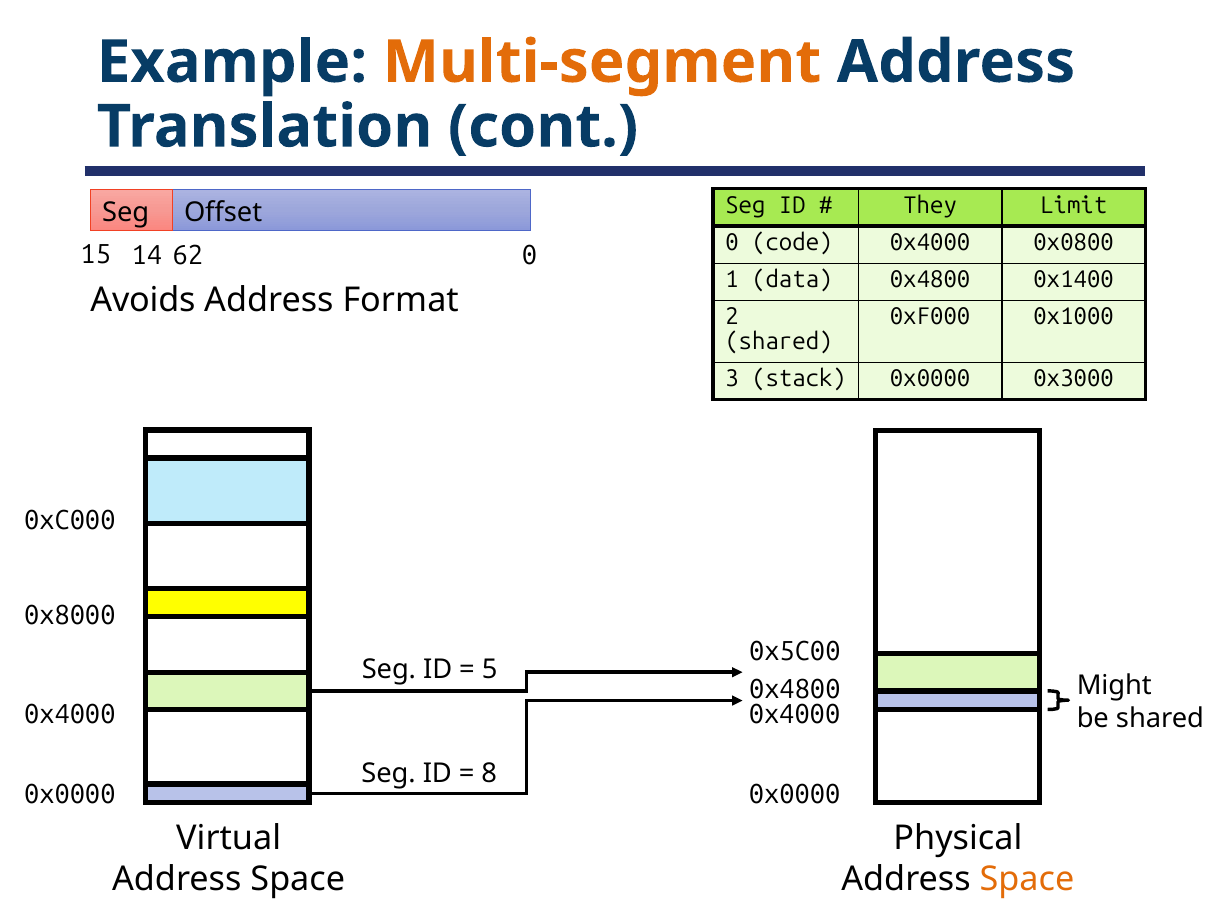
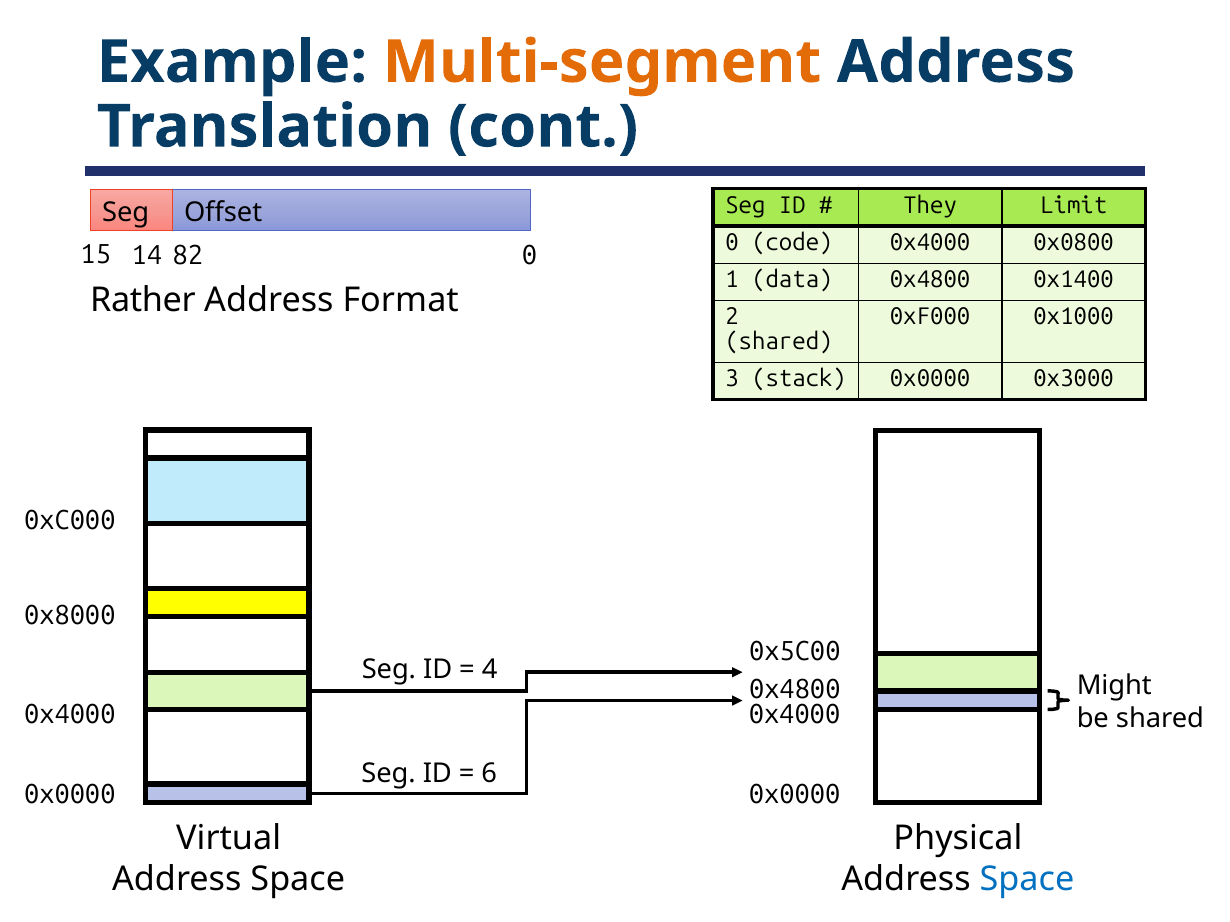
62: 62 -> 82
Avoids: Avoids -> Rather
5: 5 -> 4
8: 8 -> 6
Space at (1027, 880) colour: orange -> blue
